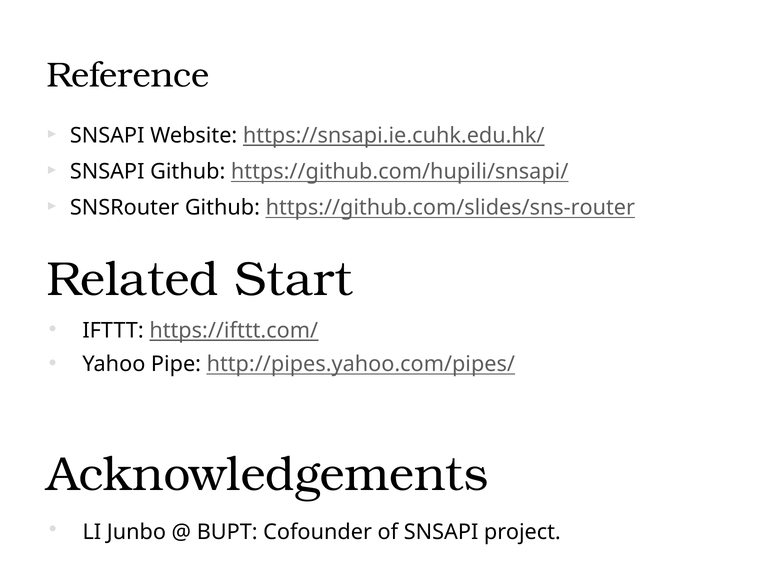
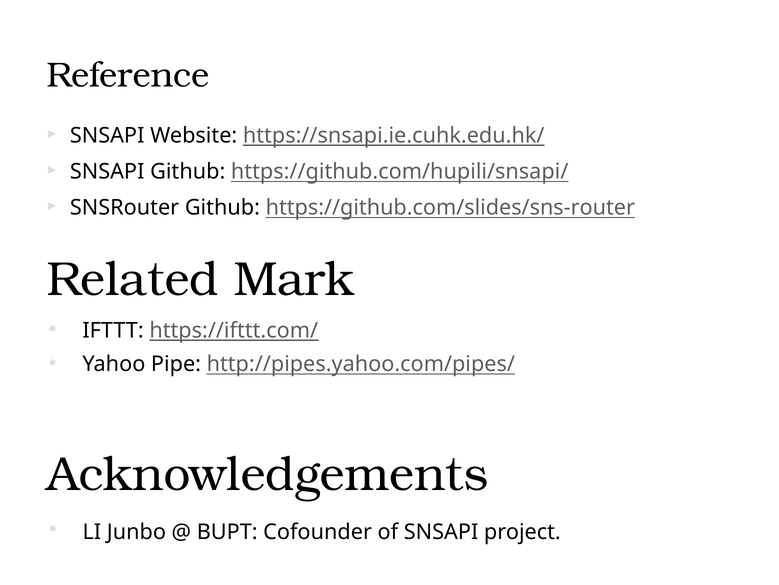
Start: Start -> Mark
